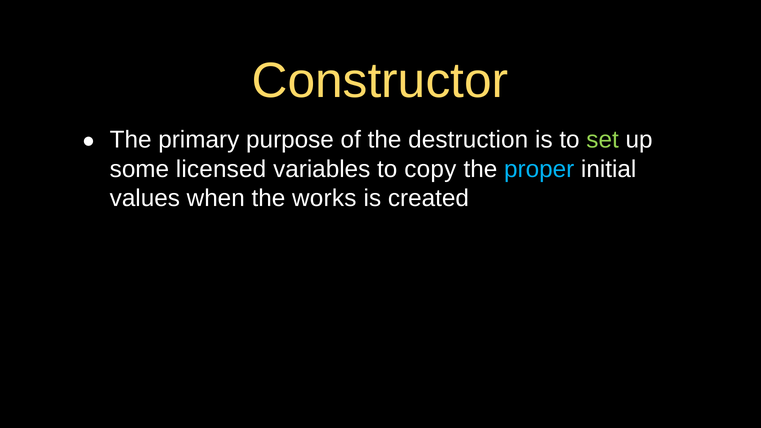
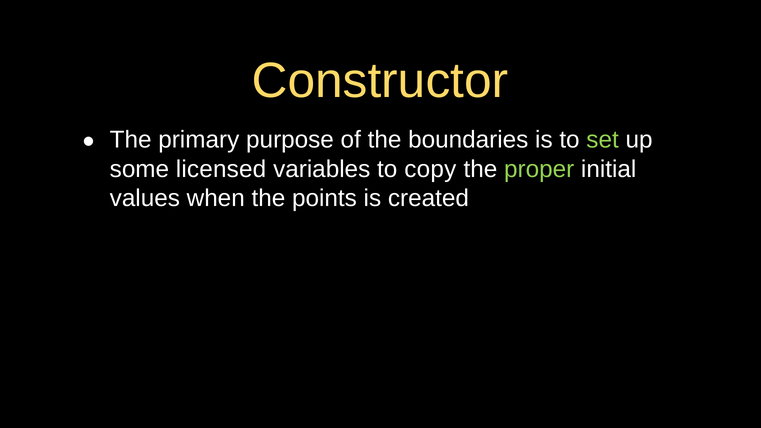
destruction: destruction -> boundaries
proper colour: light blue -> light green
works: works -> points
